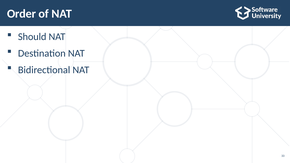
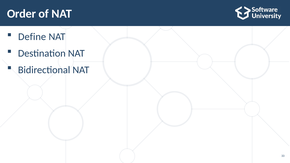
Should: Should -> Define
